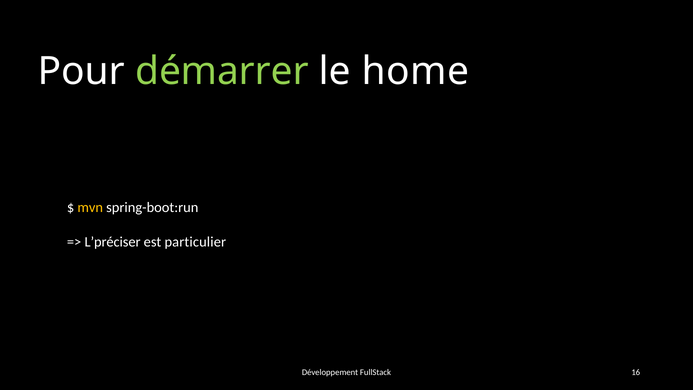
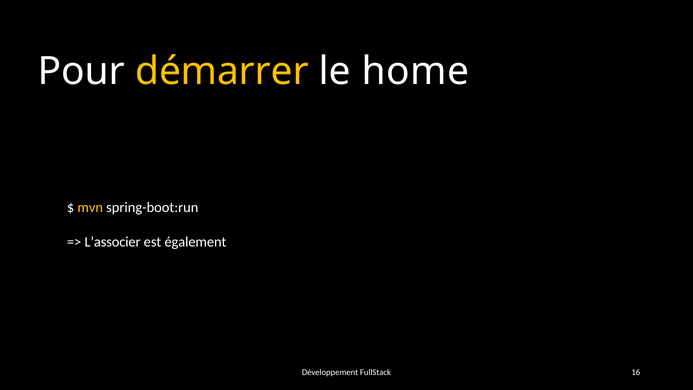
démarrer colour: light green -> yellow
L’préciser: L’préciser -> L’associer
particulier: particulier -> également
